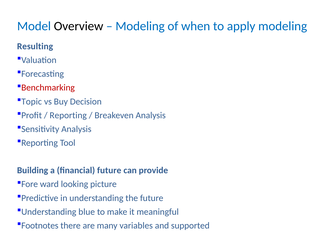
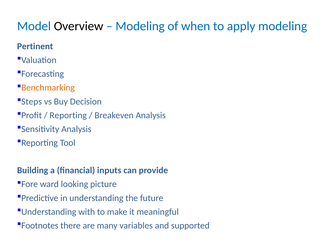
Resulting: Resulting -> Pertinent
Benchmarking colour: red -> orange
Topic: Topic -> Steps
financial future: future -> inputs
blue: blue -> with
